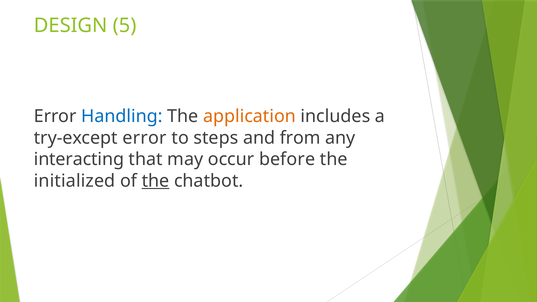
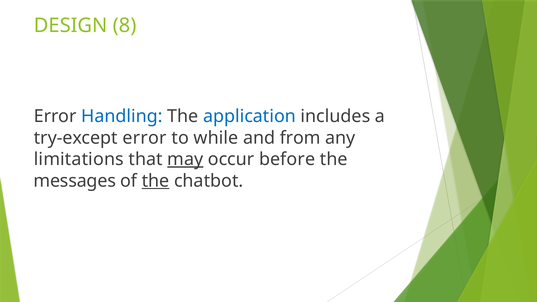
5: 5 -> 8
application colour: orange -> blue
steps: steps -> while
interacting: interacting -> limitations
may underline: none -> present
initialized: initialized -> messages
